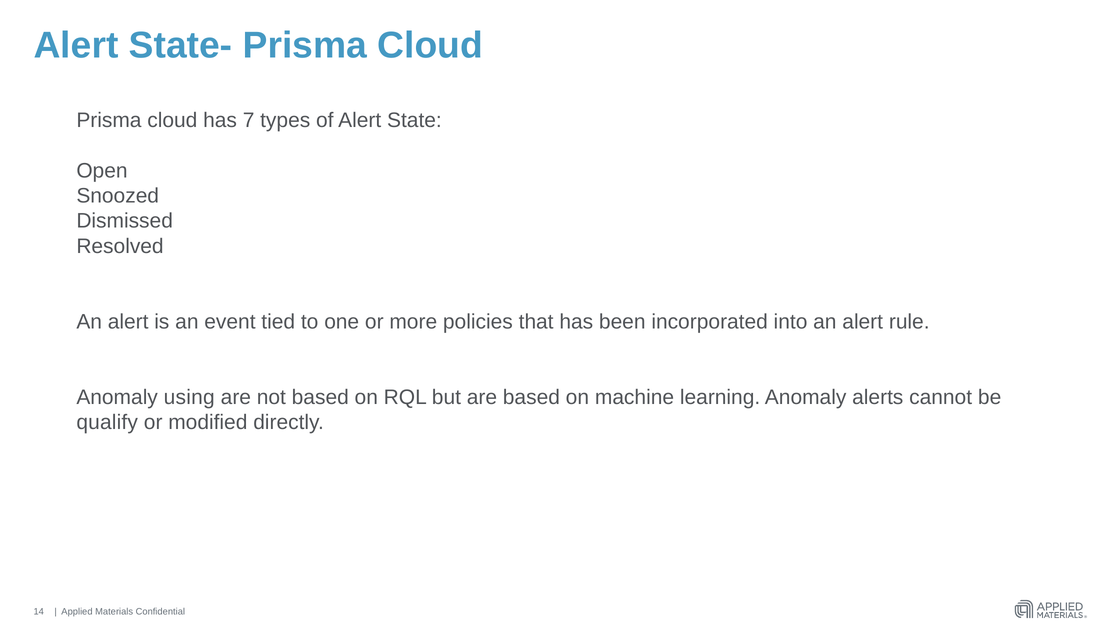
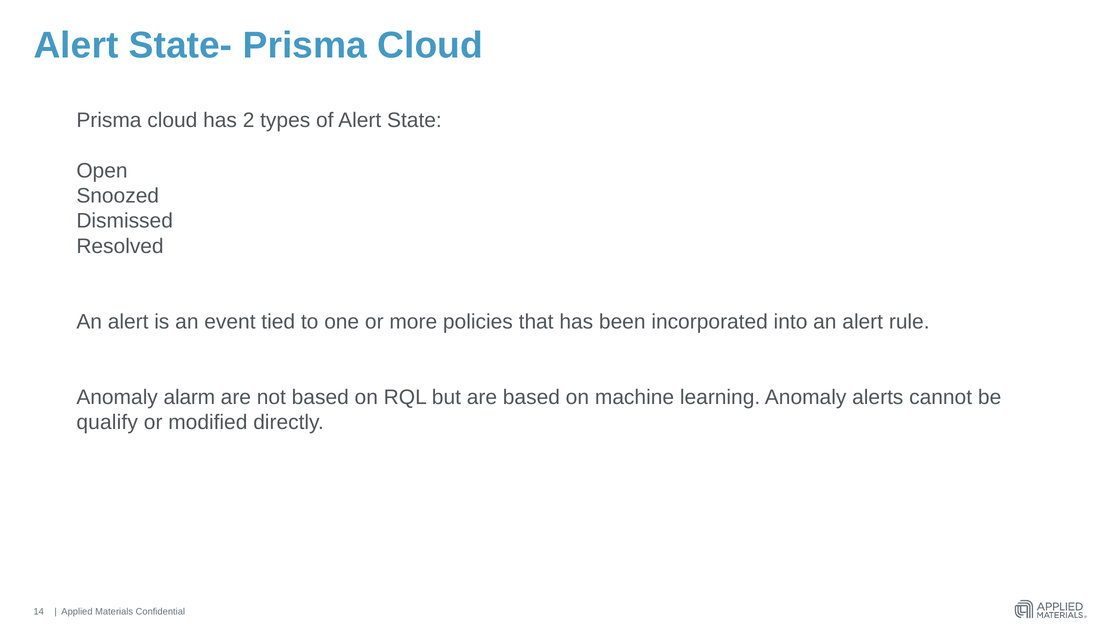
7: 7 -> 2
using: using -> alarm
